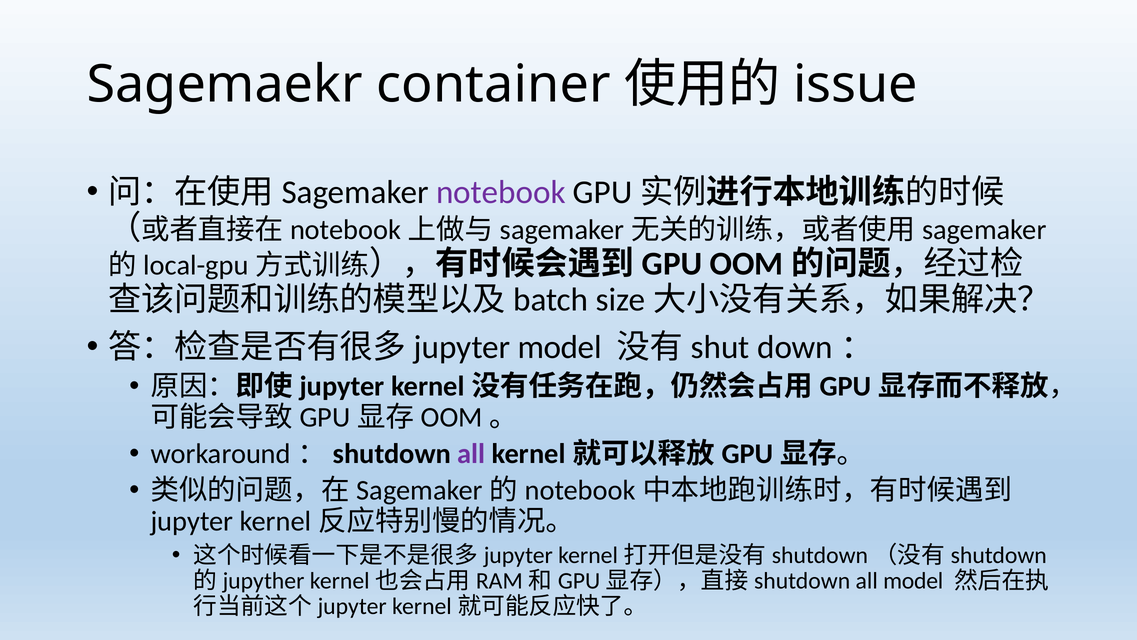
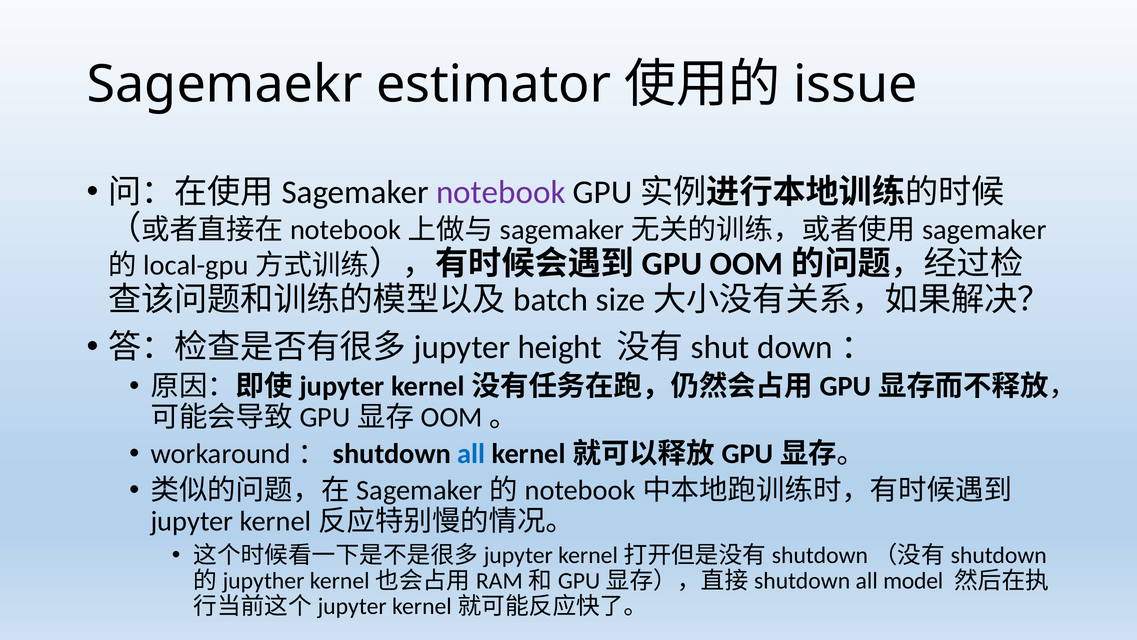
container: container -> estimator
model at (560, 347): model -> height
all at (471, 454) colour: purple -> blue
